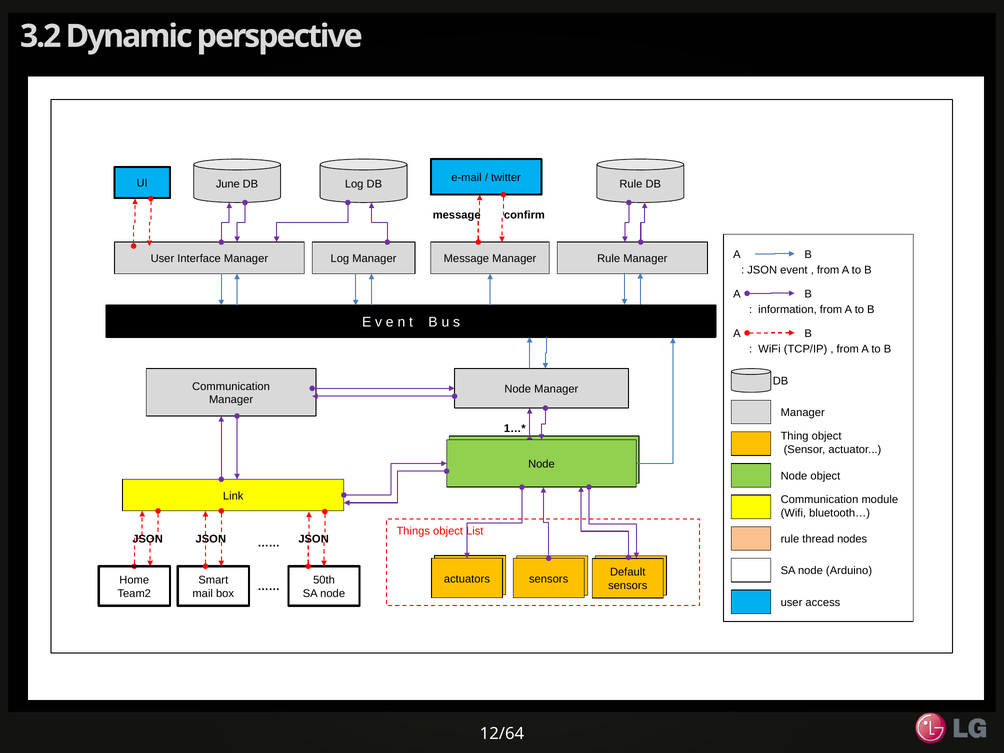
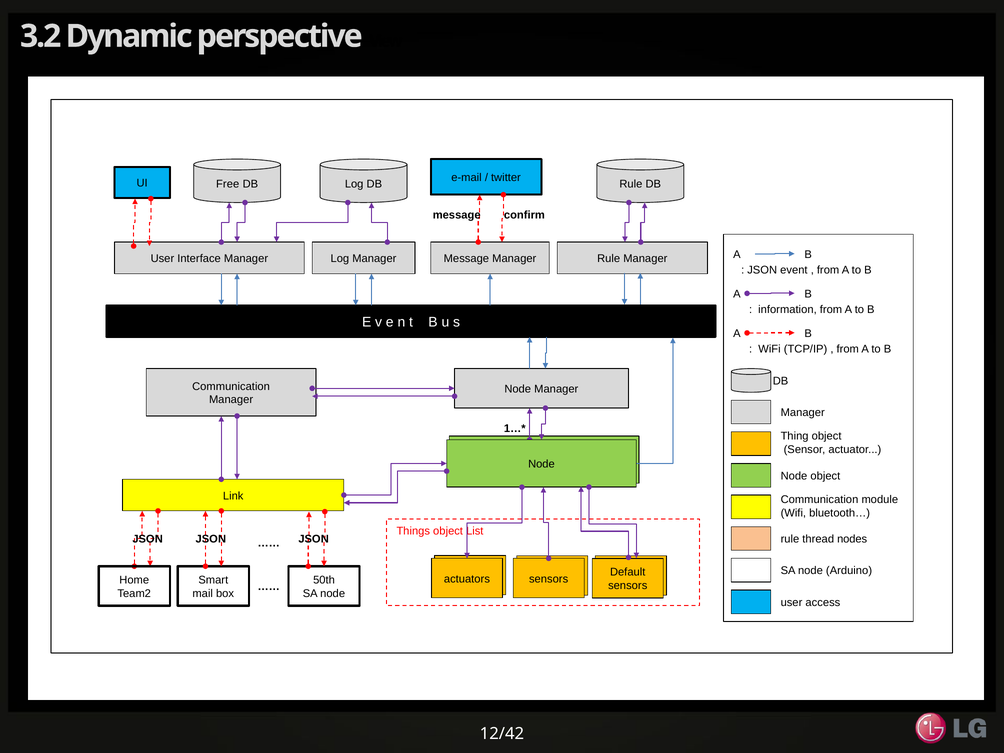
June: June -> Free
12/64: 12/64 -> 12/42
